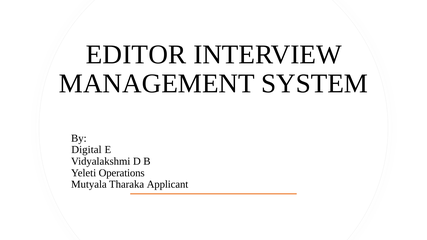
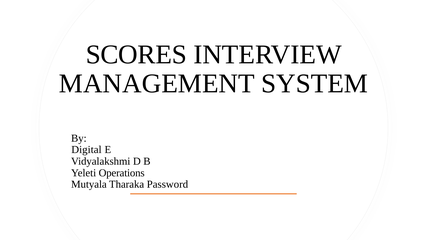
EDITOR: EDITOR -> SCORES
Applicant: Applicant -> Password
